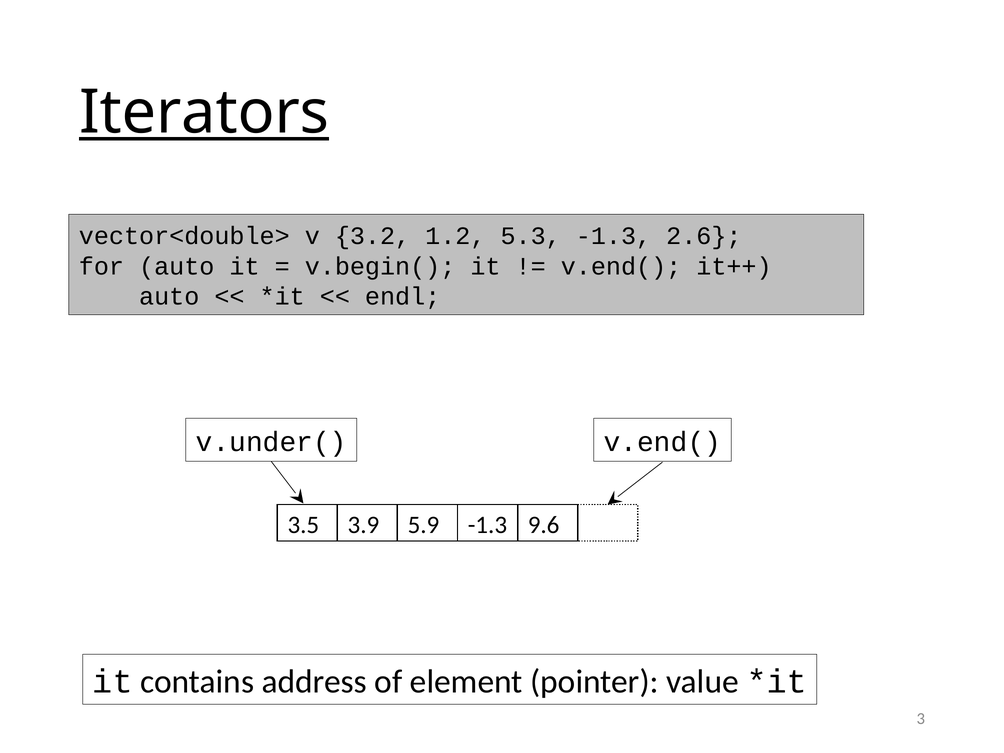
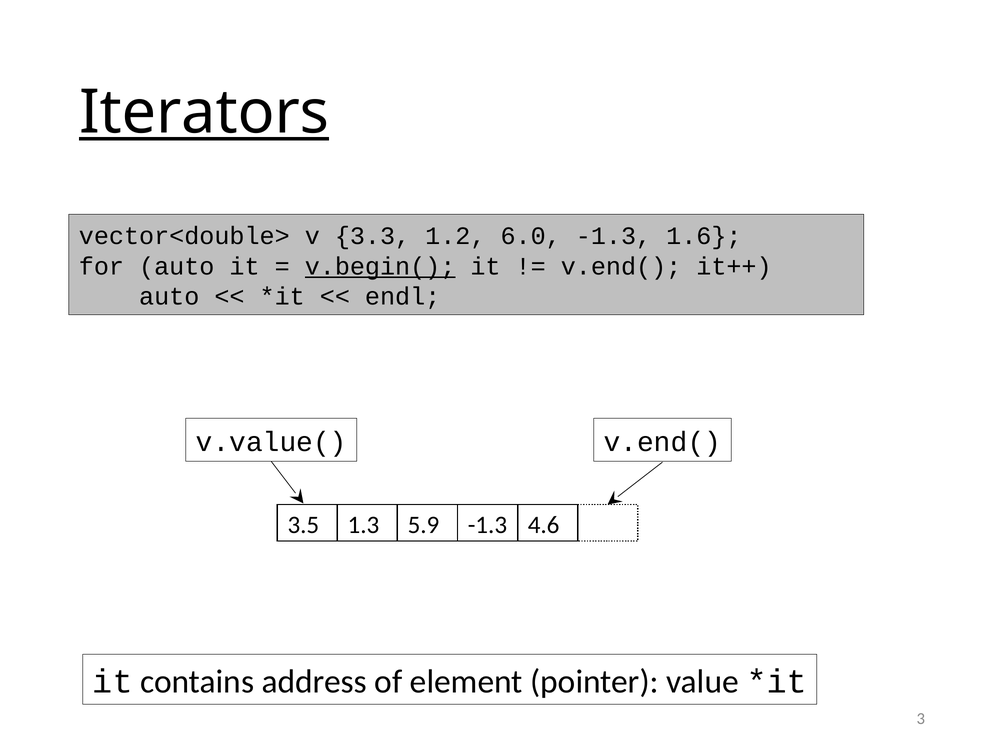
3.2: 3.2 -> 3.3
5.3: 5.3 -> 6.0
2.6: 2.6 -> 1.6
v.begin( underline: none -> present
v.under(: v.under( -> v.value(
3.9: 3.9 -> 1.3
9.6: 9.6 -> 4.6
